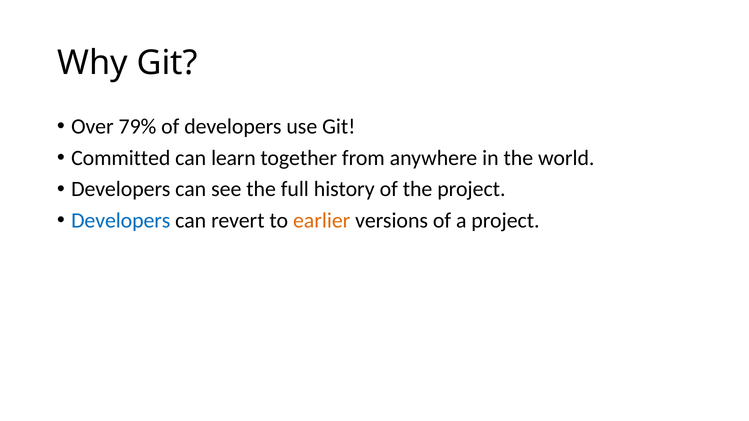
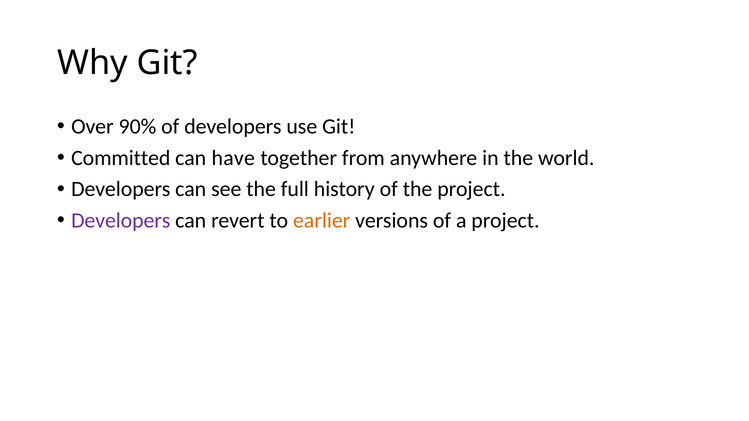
79%: 79% -> 90%
learn: learn -> have
Developers at (121, 221) colour: blue -> purple
